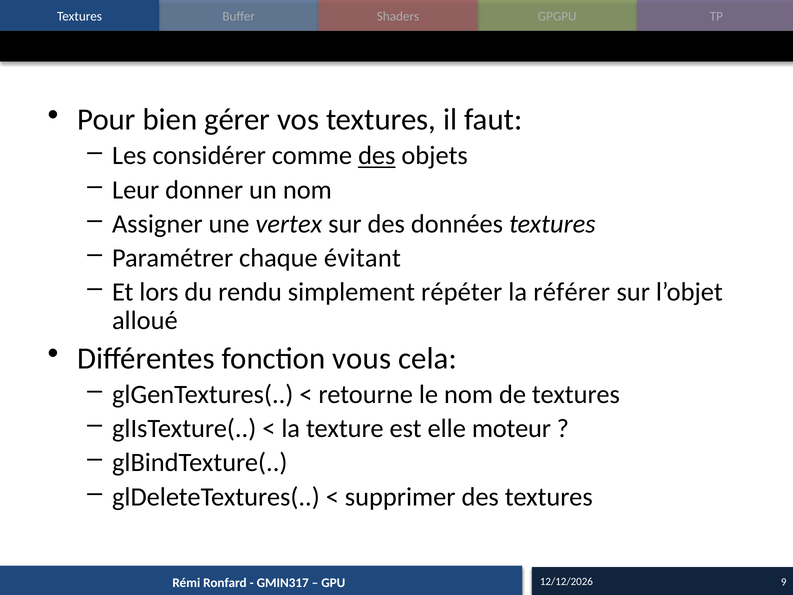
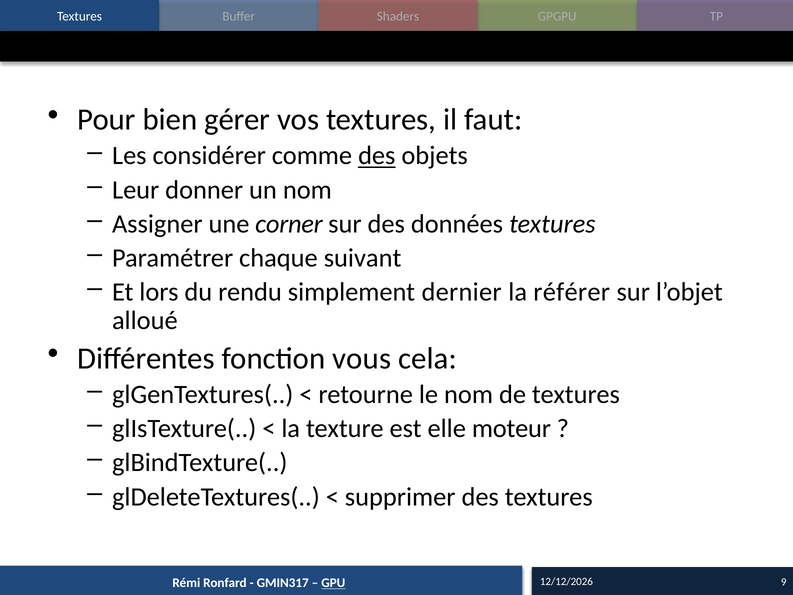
vertex: vertex -> corner
évitant: évitant -> suivant
répéter: répéter -> dernier
GPU underline: none -> present
